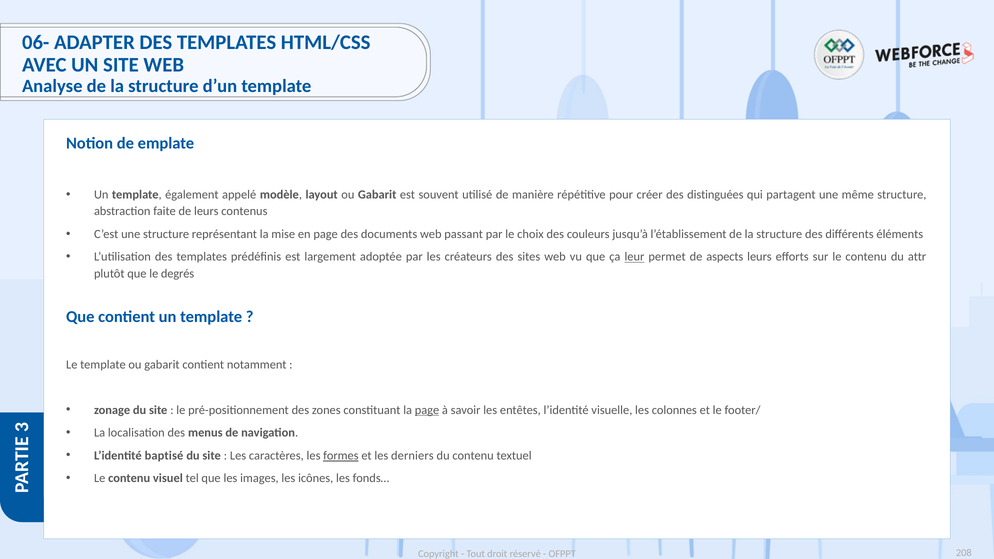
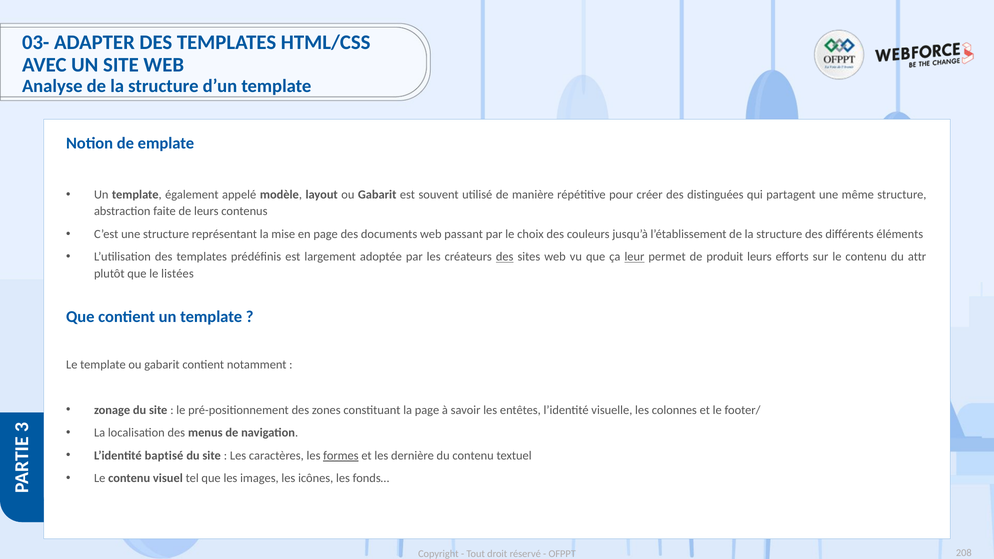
06-: 06- -> 03-
des at (505, 257) underline: none -> present
aspects: aspects -> produit
degrés: degrés -> listées
page at (427, 410) underline: present -> none
derniers: derniers -> dernière
